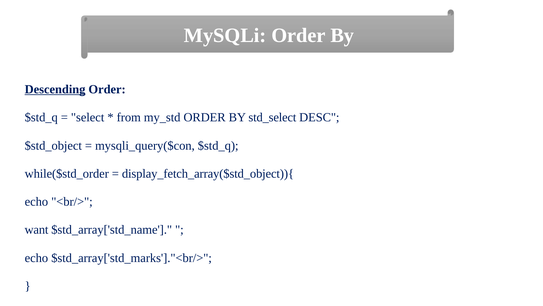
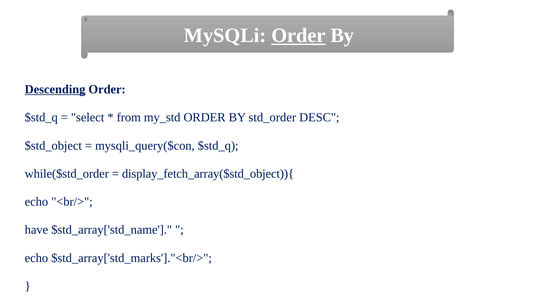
Order at (299, 35) underline: none -> present
std_select: std_select -> std_order
want: want -> have
